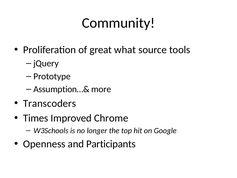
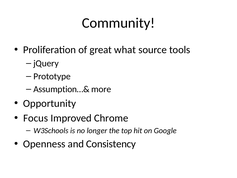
Transcoders: Transcoders -> Opportunity
Times: Times -> Focus
Participants: Participants -> Consistency
